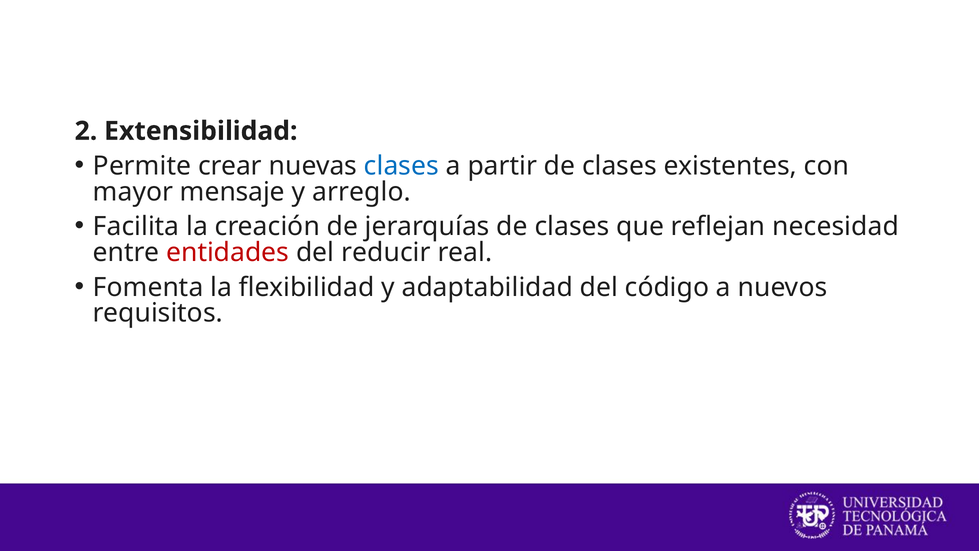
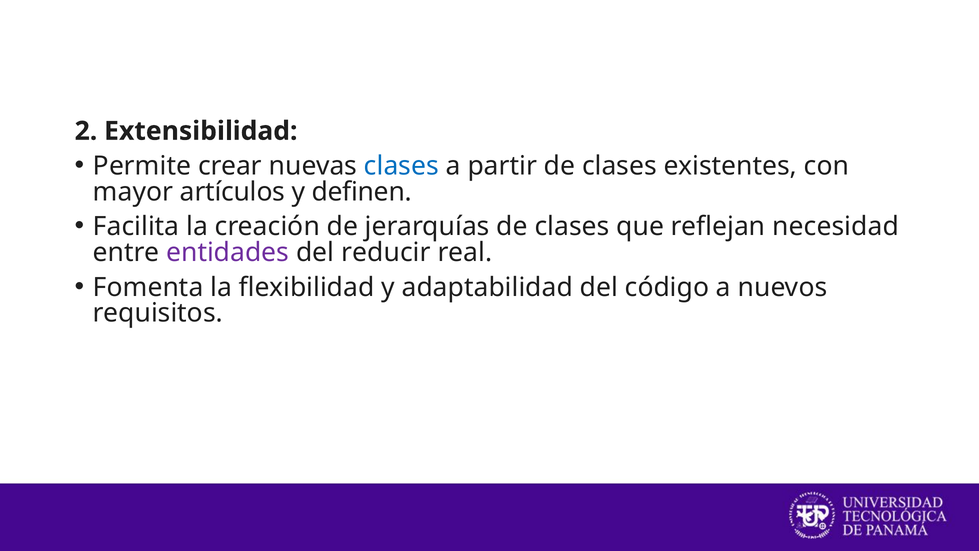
mensaje: mensaje -> artículos
arreglo: arreglo -> definen
entidades colour: red -> purple
